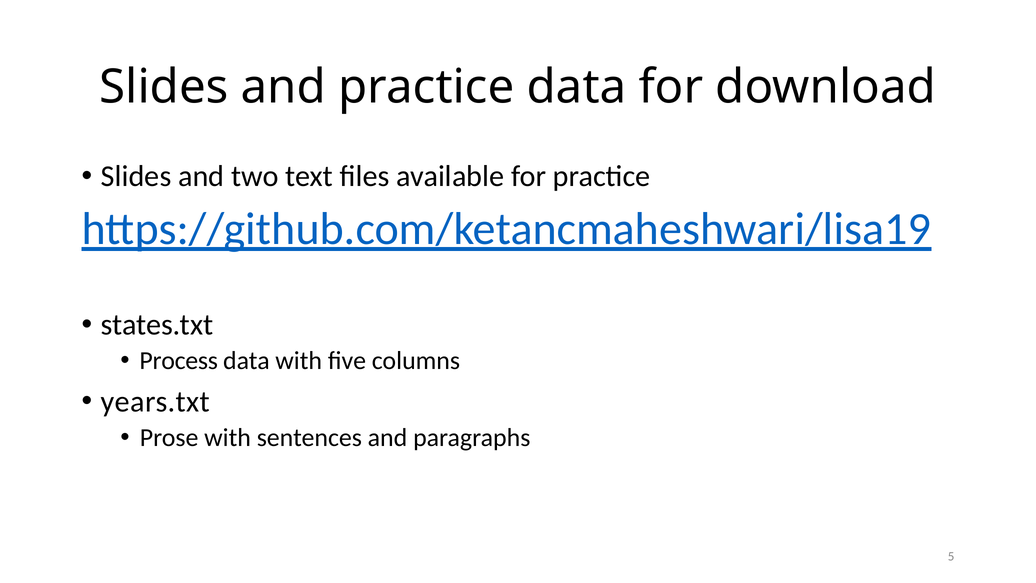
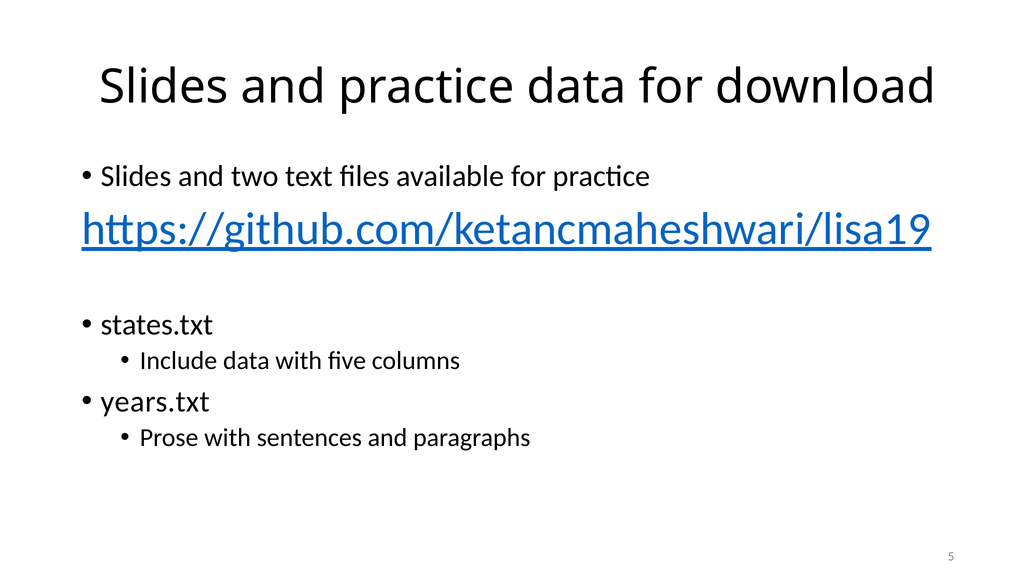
Process: Process -> Include
